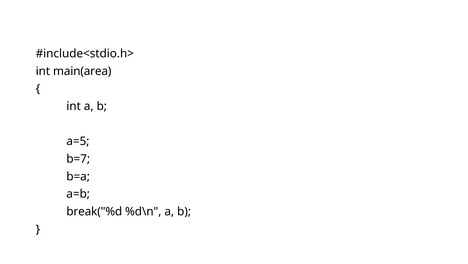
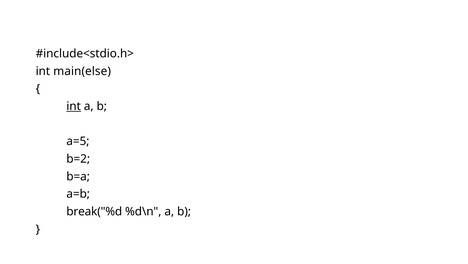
main(area: main(area -> main(else
int at (74, 106) underline: none -> present
b=7: b=7 -> b=2
